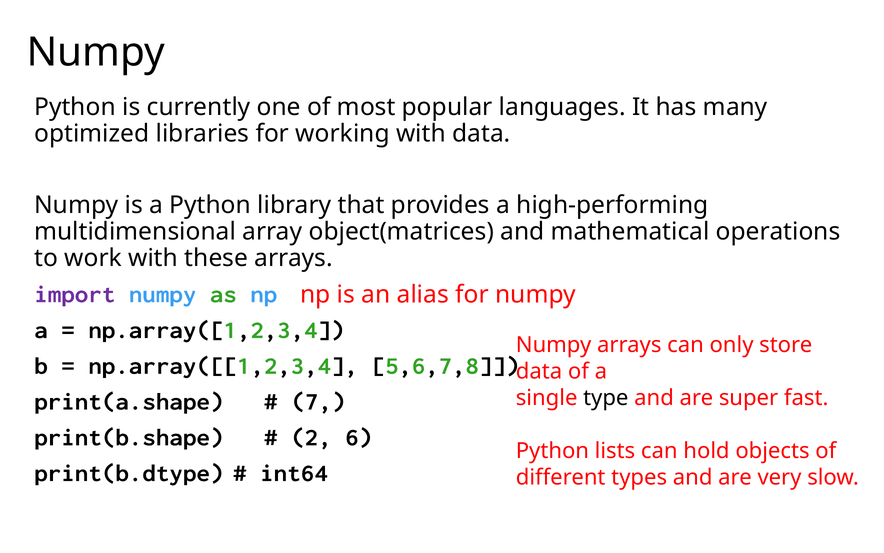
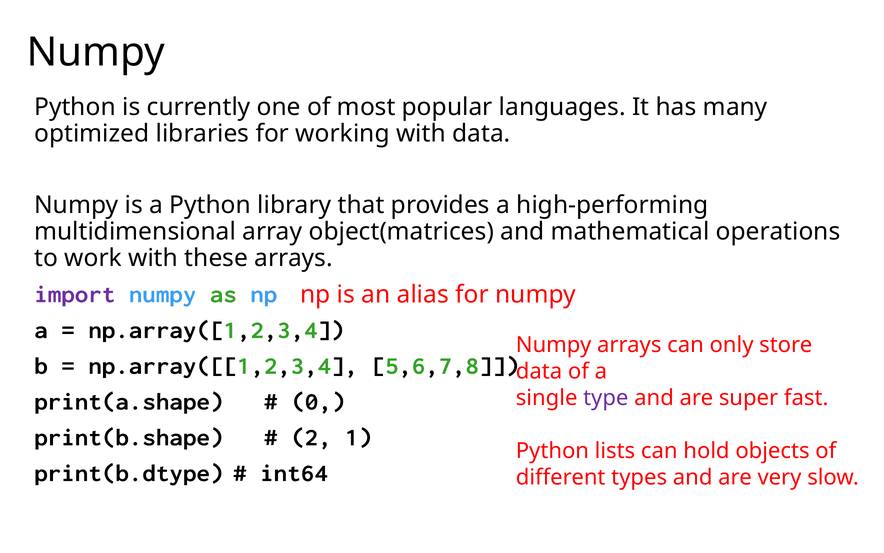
type colour: black -> purple
7: 7 -> 0
6: 6 -> 1
